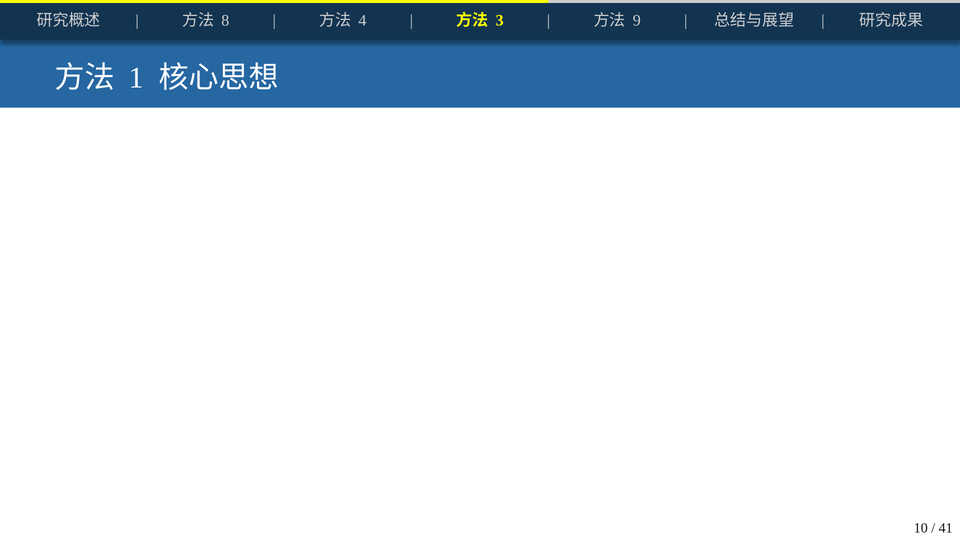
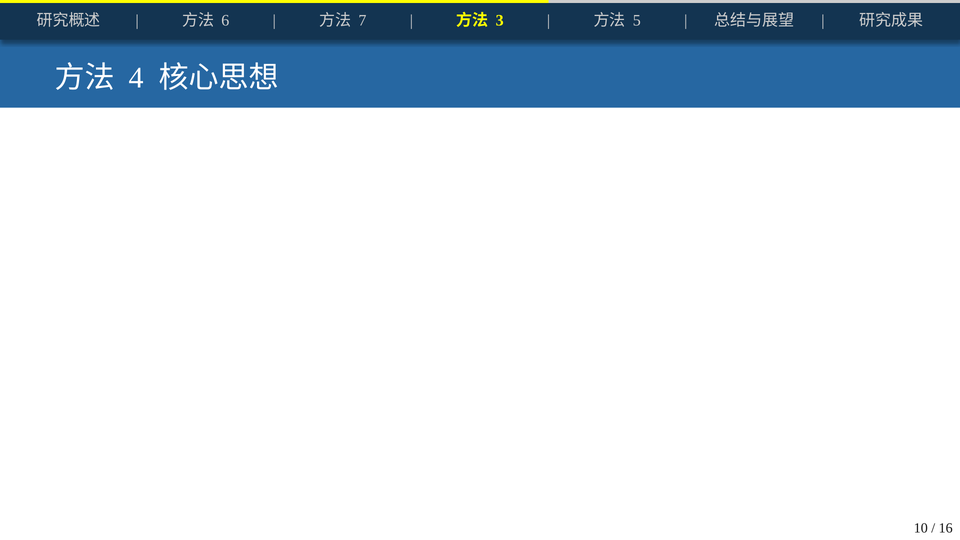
8: 8 -> 6
4: 4 -> 7
9: 9 -> 5
1: 1 -> 4
41: 41 -> 16
